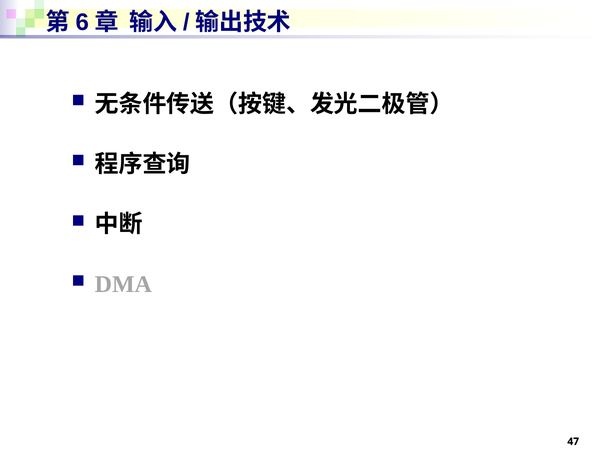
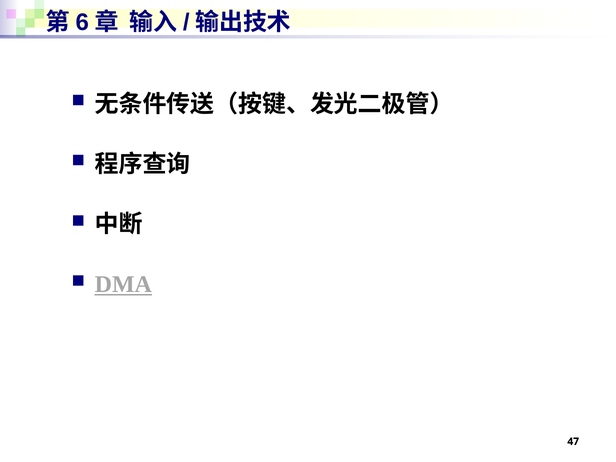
DMA underline: none -> present
